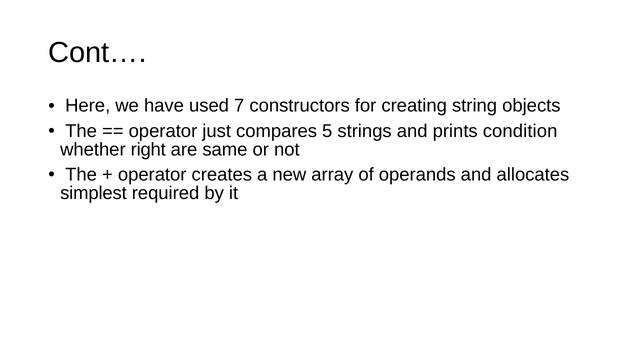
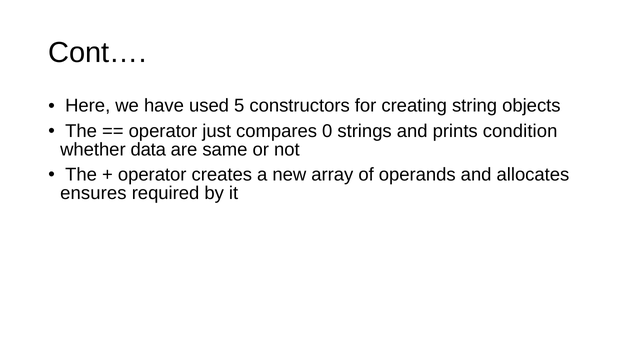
7: 7 -> 5
5: 5 -> 0
right: right -> data
simplest: simplest -> ensures
